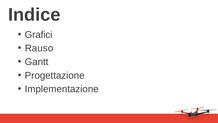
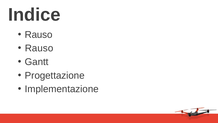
Grafici at (39, 35): Grafici -> Rauso
